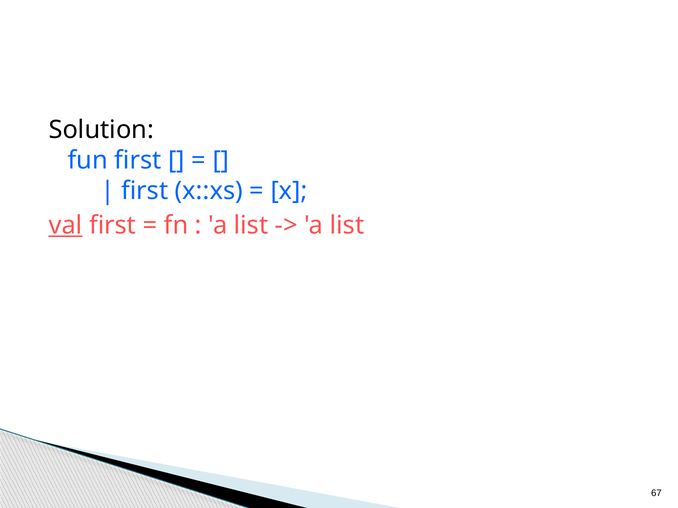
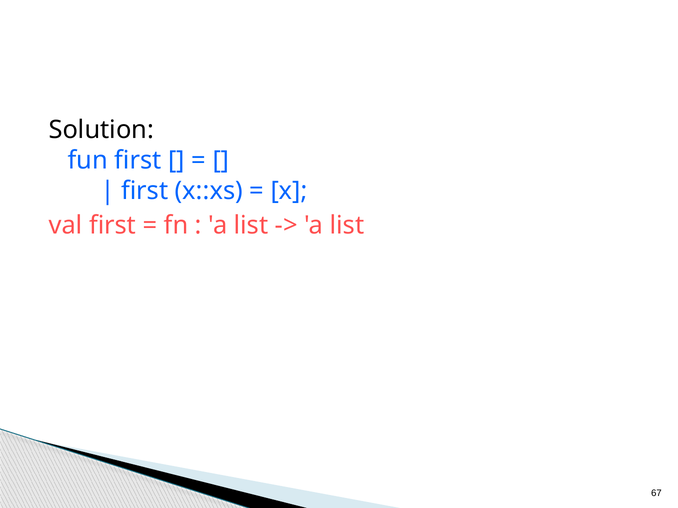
val underline: present -> none
